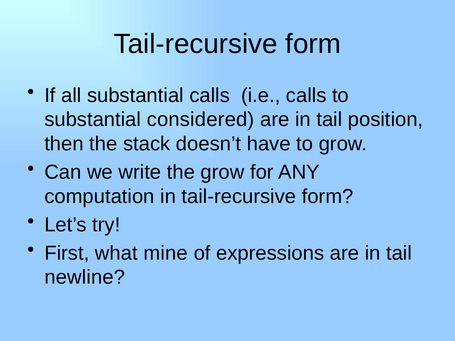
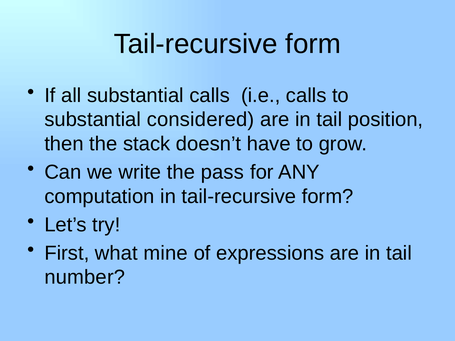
the grow: grow -> pass
newline: newline -> number
